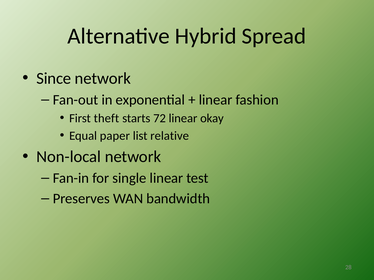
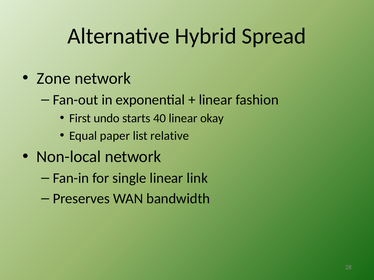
Since: Since -> Zone
theft: theft -> undo
72: 72 -> 40
test: test -> link
